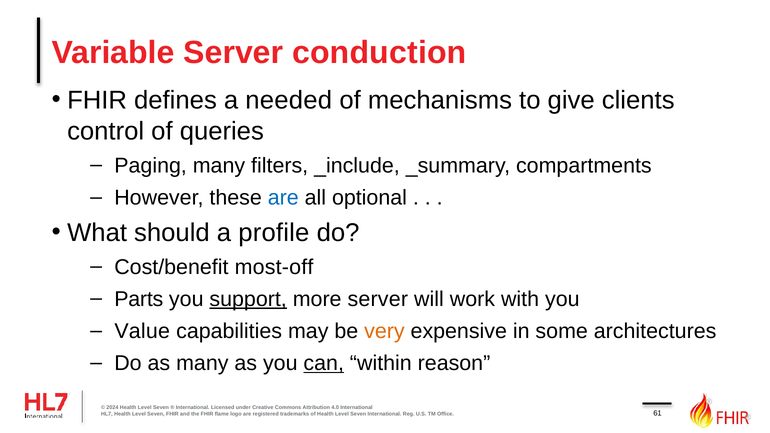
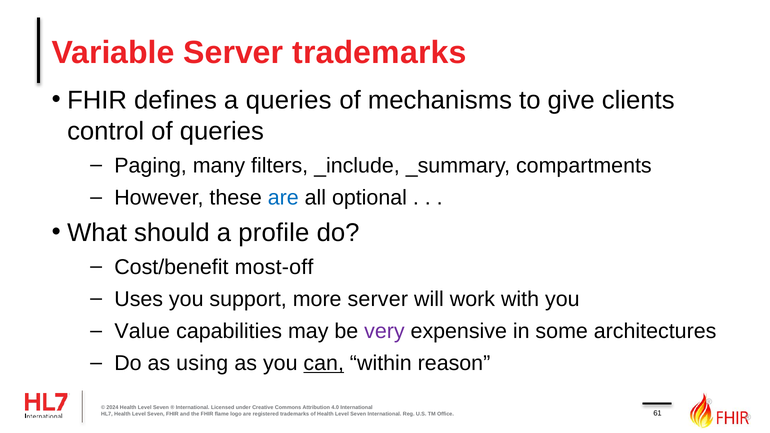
Server conduction: conduction -> trademarks
a needed: needed -> queries
Parts: Parts -> Uses
support underline: present -> none
very colour: orange -> purple
as many: many -> using
